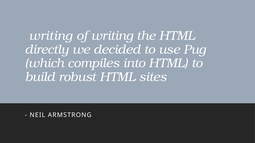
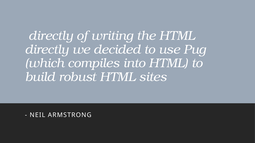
writing at (51, 36): writing -> directly
